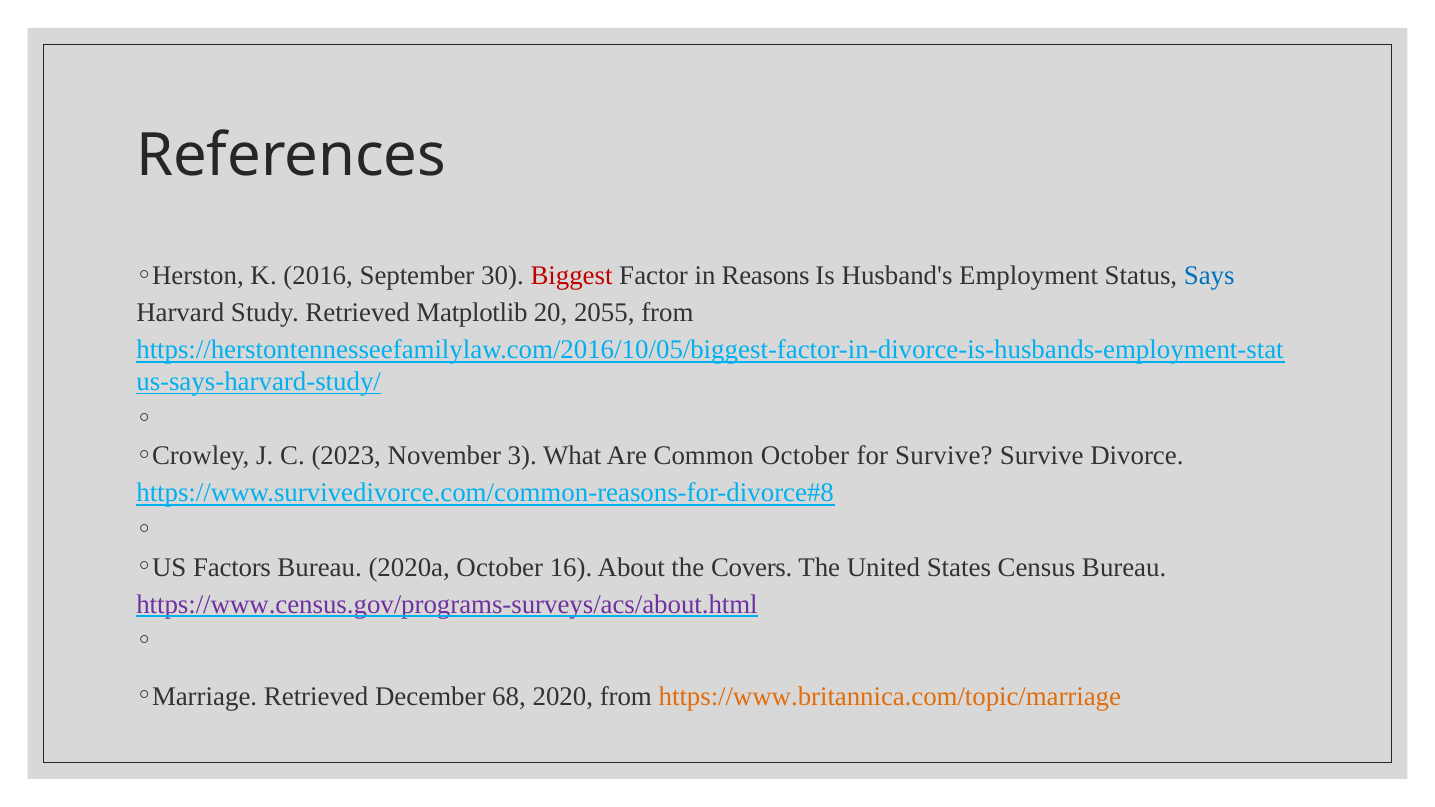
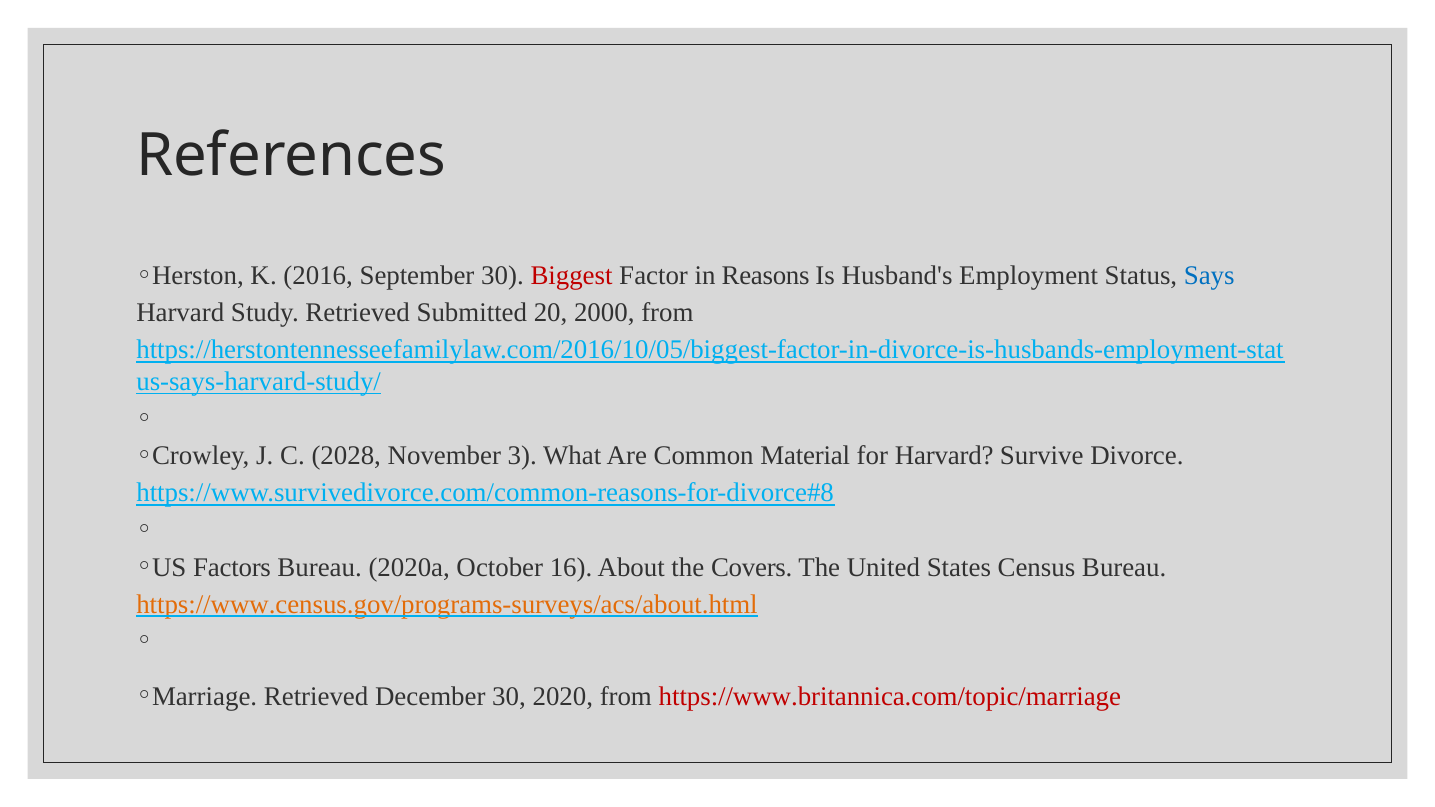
Matplotlib: Matplotlib -> Submitted
2055: 2055 -> 2000
2023: 2023 -> 2028
Common October: October -> Material
for Survive: Survive -> Harvard
https://www.census.gov/programs-surveys/acs/about.html colour: purple -> orange
December 68: 68 -> 30
https://www.britannica.com/topic/marriage colour: orange -> red
